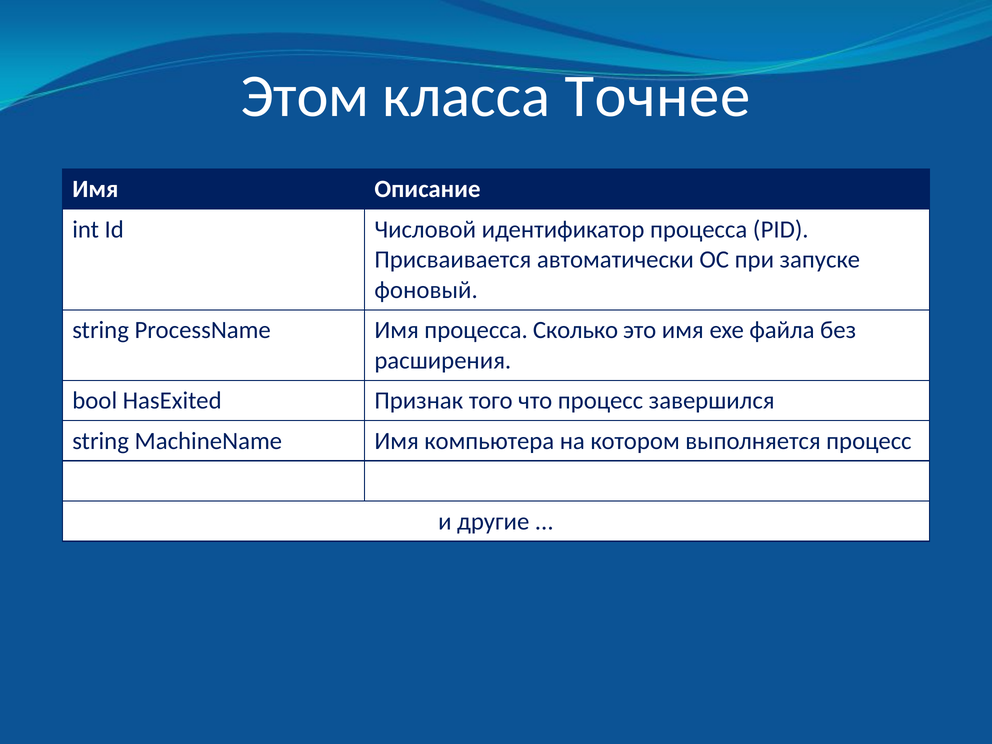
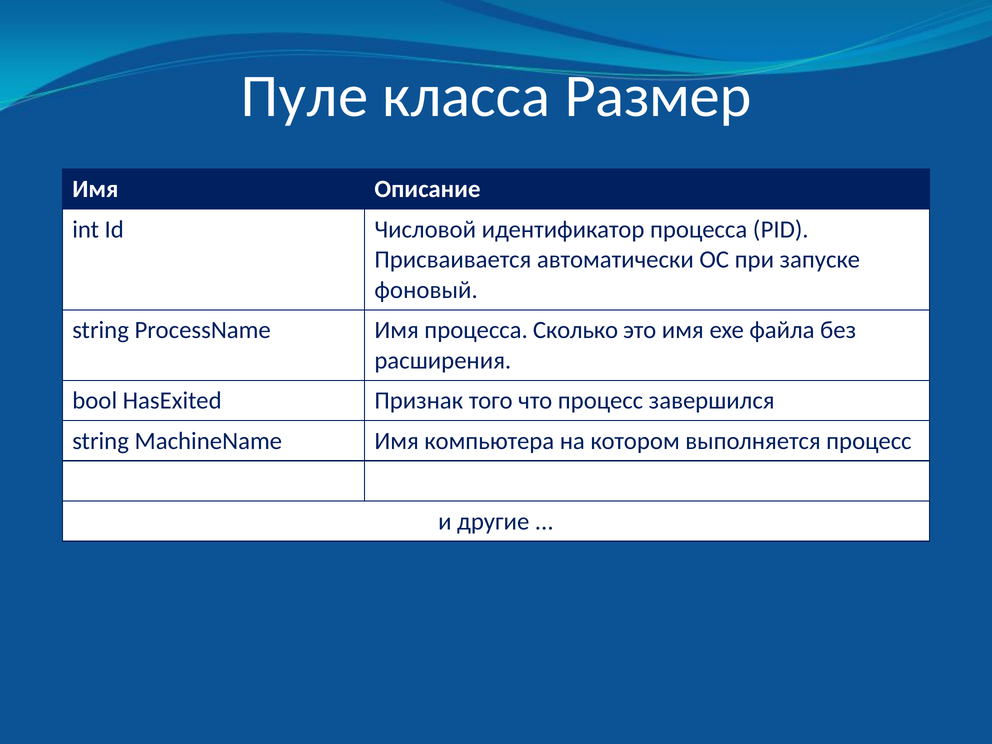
Этом: Этом -> Пуле
Точнее: Точнее -> Размер
